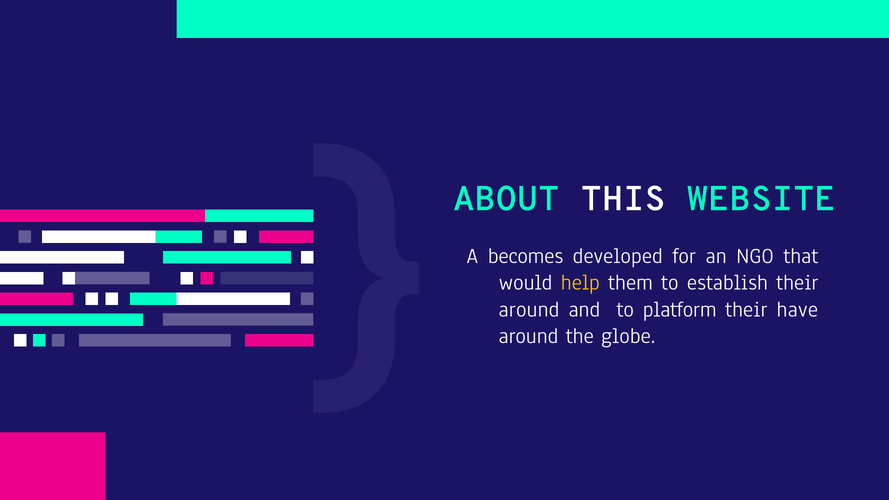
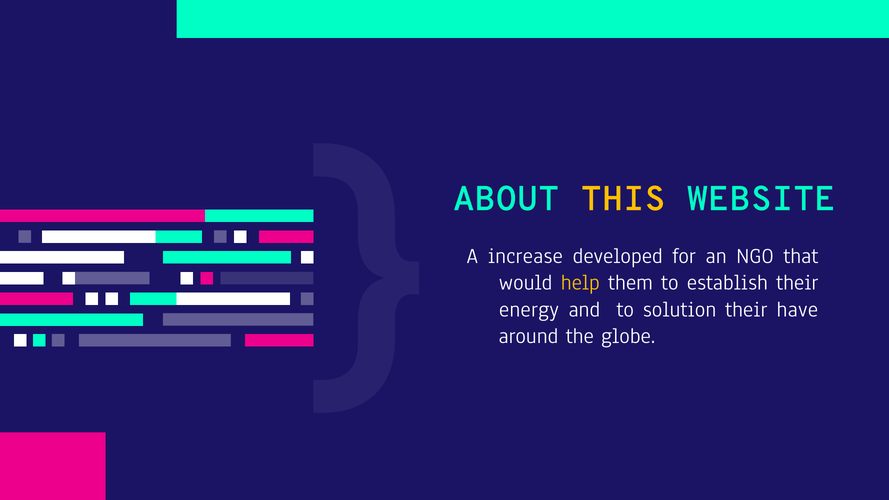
THIS colour: white -> yellow
becomes: becomes -> increase
around at (529, 309): around -> energy
platform: platform -> solution
